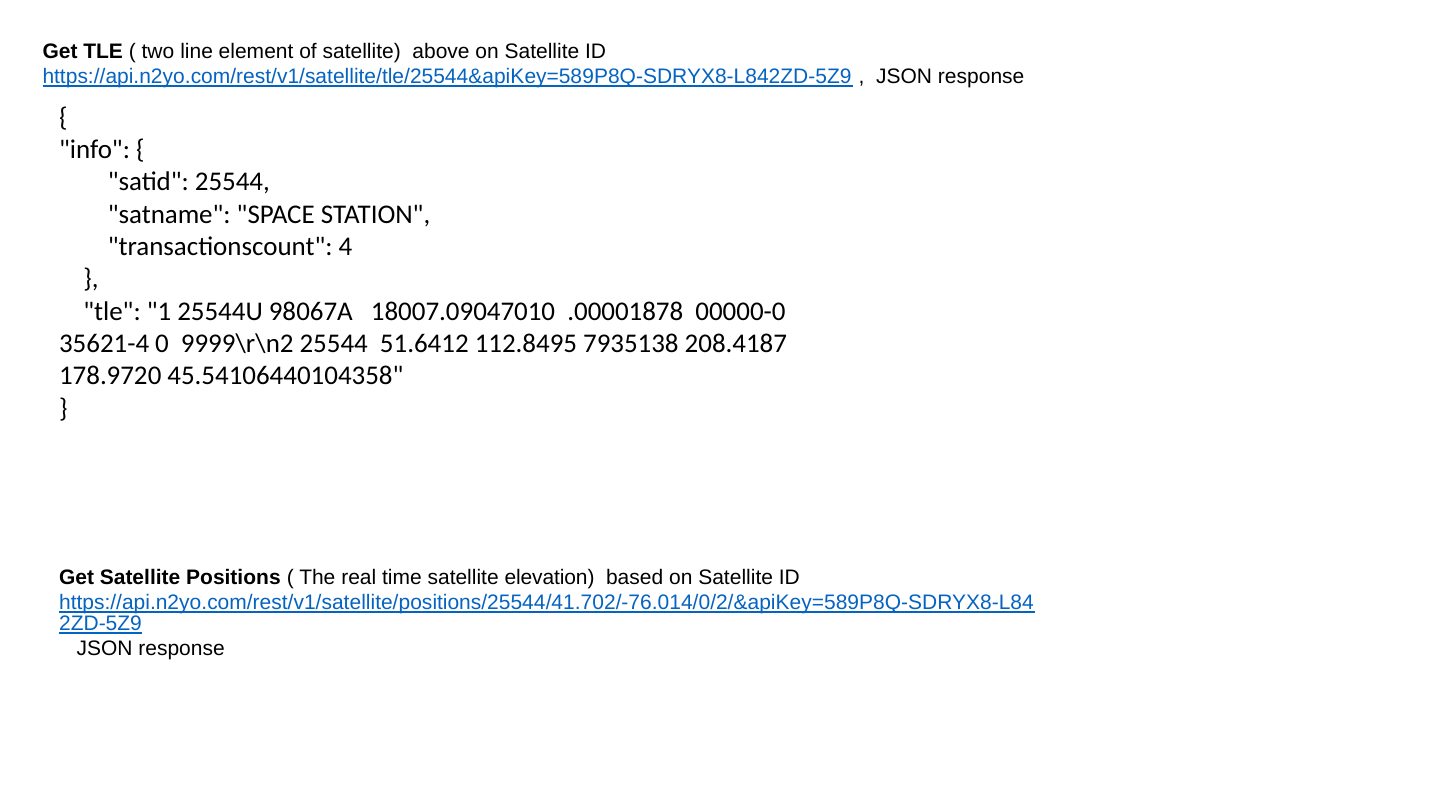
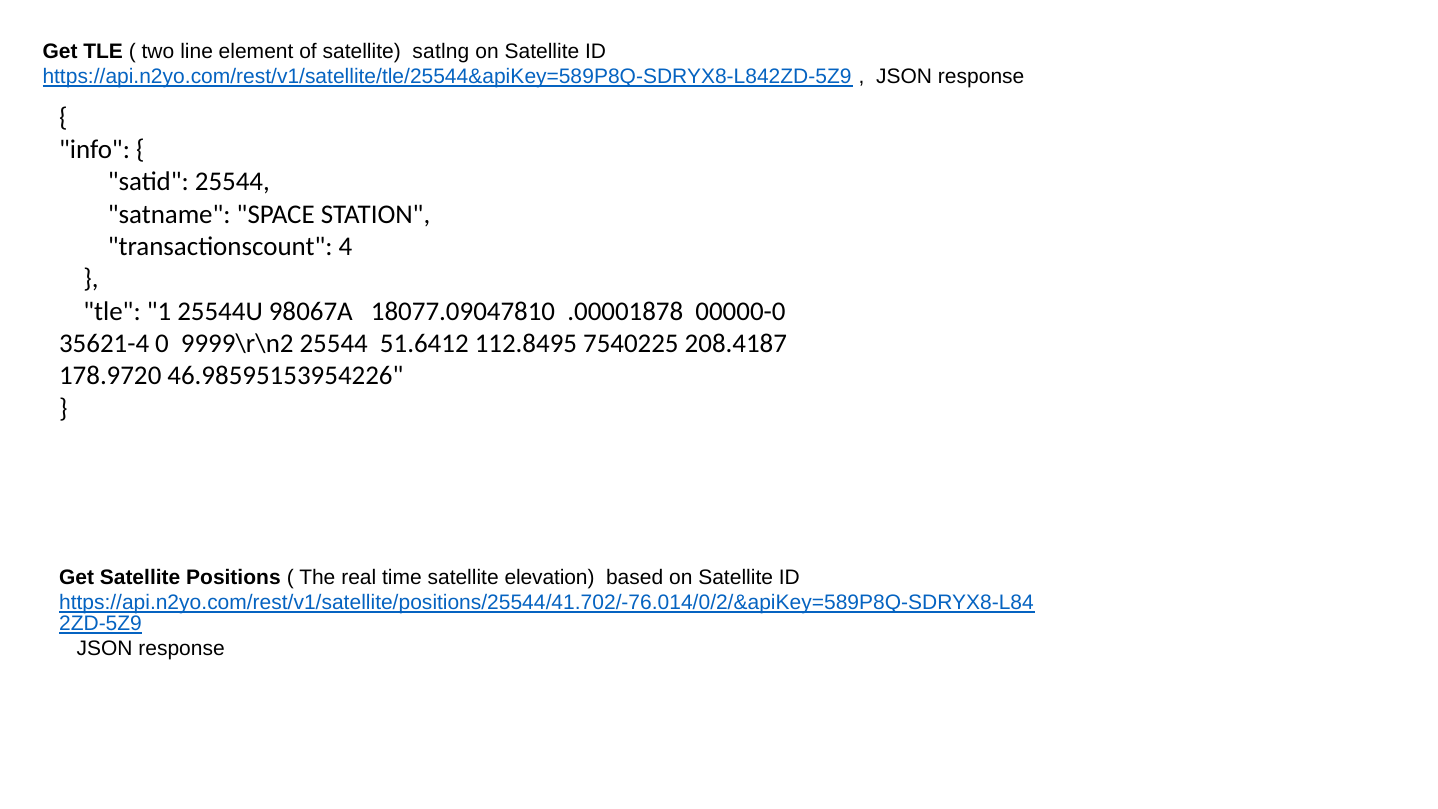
above: above -> satlng
18007.09047010: 18007.09047010 -> 18077.09047810
7935138: 7935138 -> 7540225
45.54106440104358: 45.54106440104358 -> 46.98595153954226
